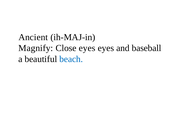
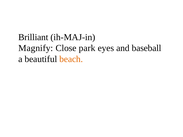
Ancient: Ancient -> Brilliant
Close eyes: eyes -> park
beach colour: blue -> orange
